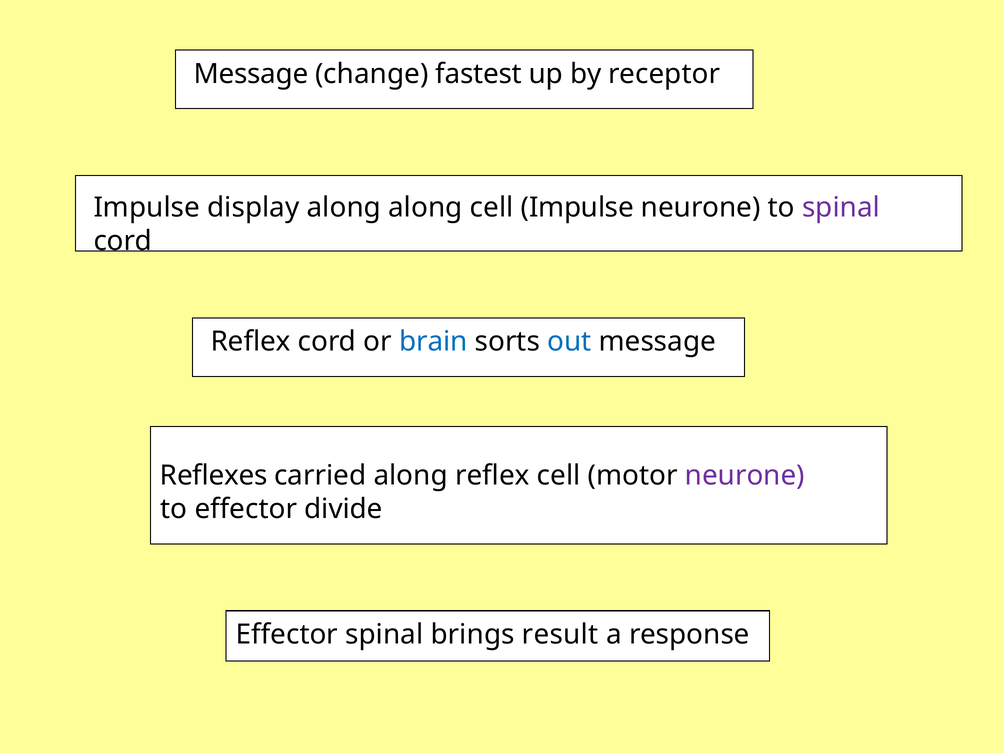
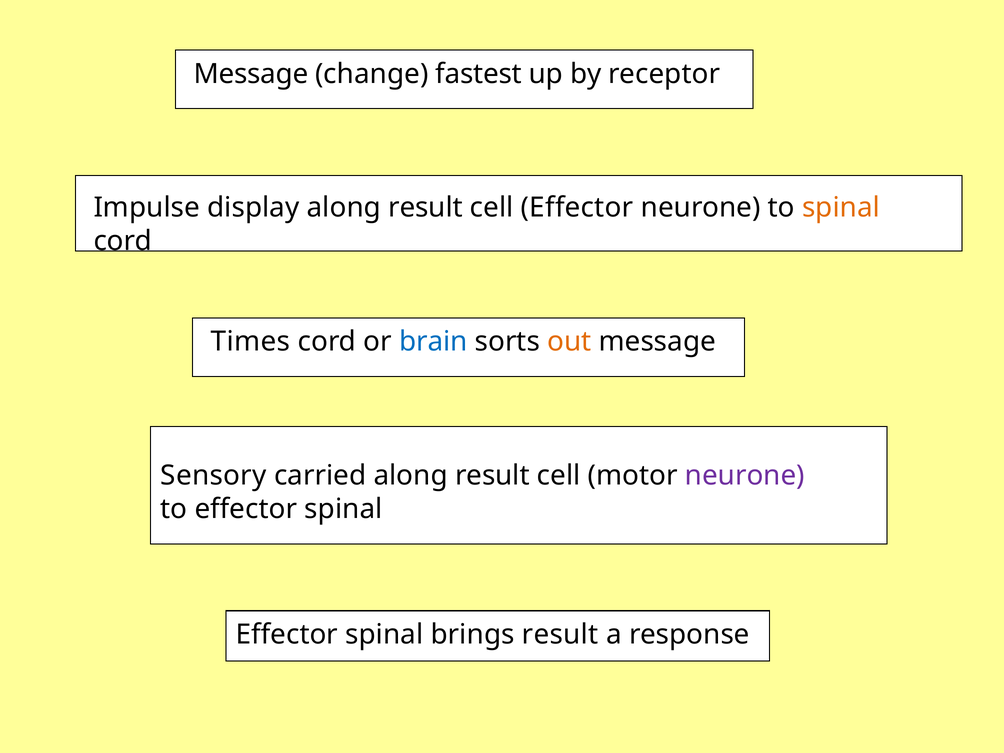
along at (425, 208): along -> result
cell Impulse: Impulse -> Effector
spinal at (841, 208) colour: purple -> orange
Reflex at (251, 342): Reflex -> Times
out colour: blue -> orange
Reflexes: Reflexes -> Sensory
carried along reflex: reflex -> result
to effector divide: divide -> spinal
